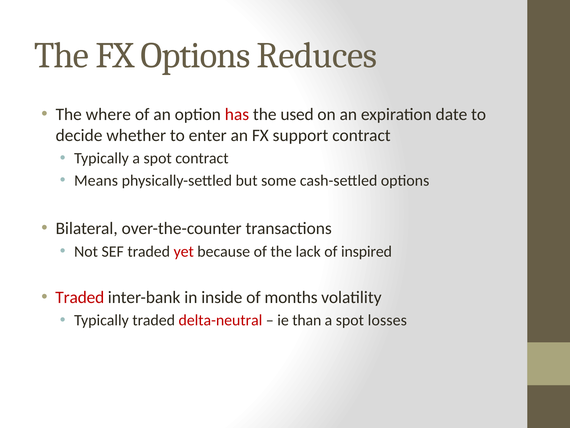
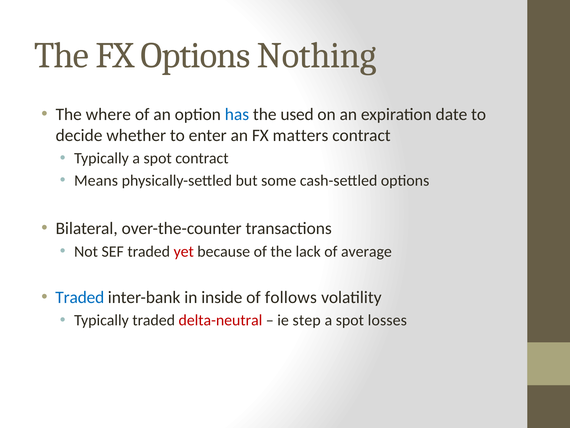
Reduces: Reduces -> Nothing
has colour: red -> blue
support: support -> matters
inspired: inspired -> average
Traded at (80, 297) colour: red -> blue
months: months -> follows
than: than -> step
